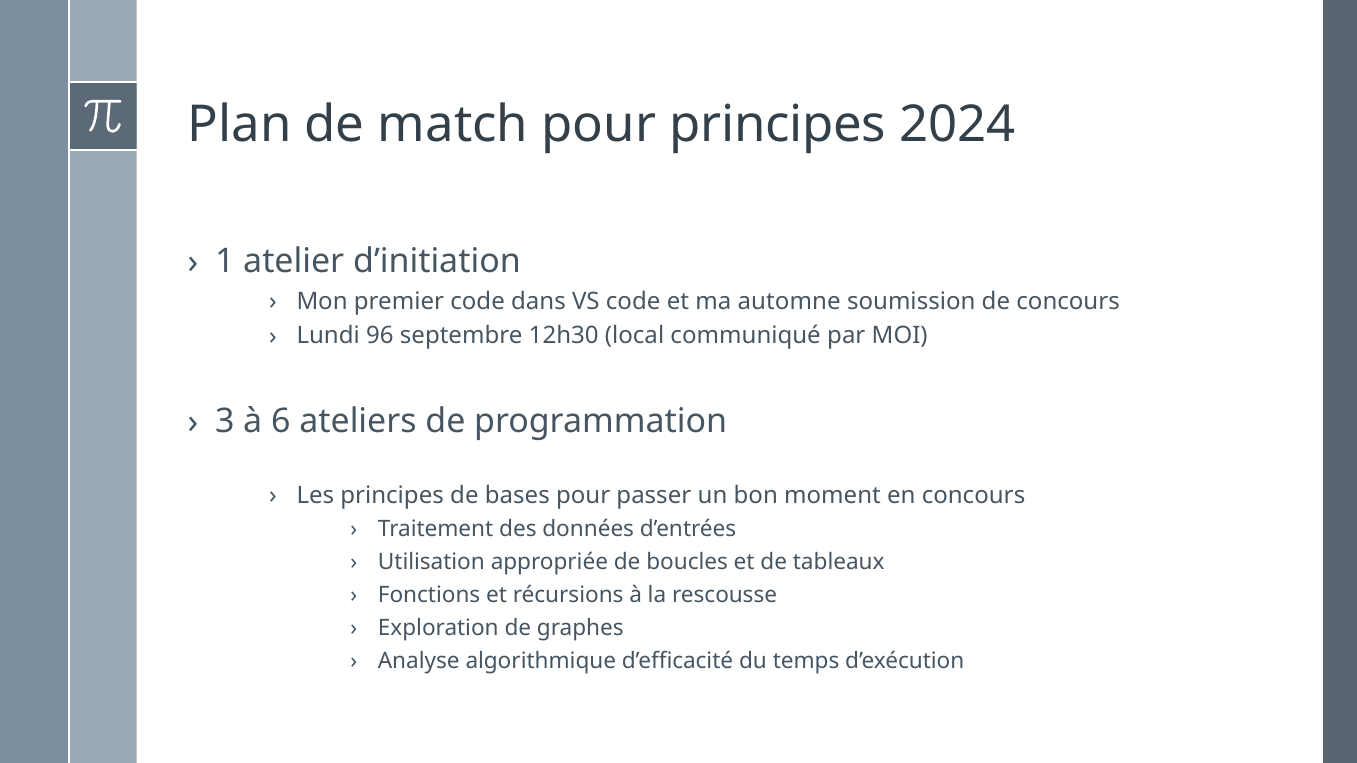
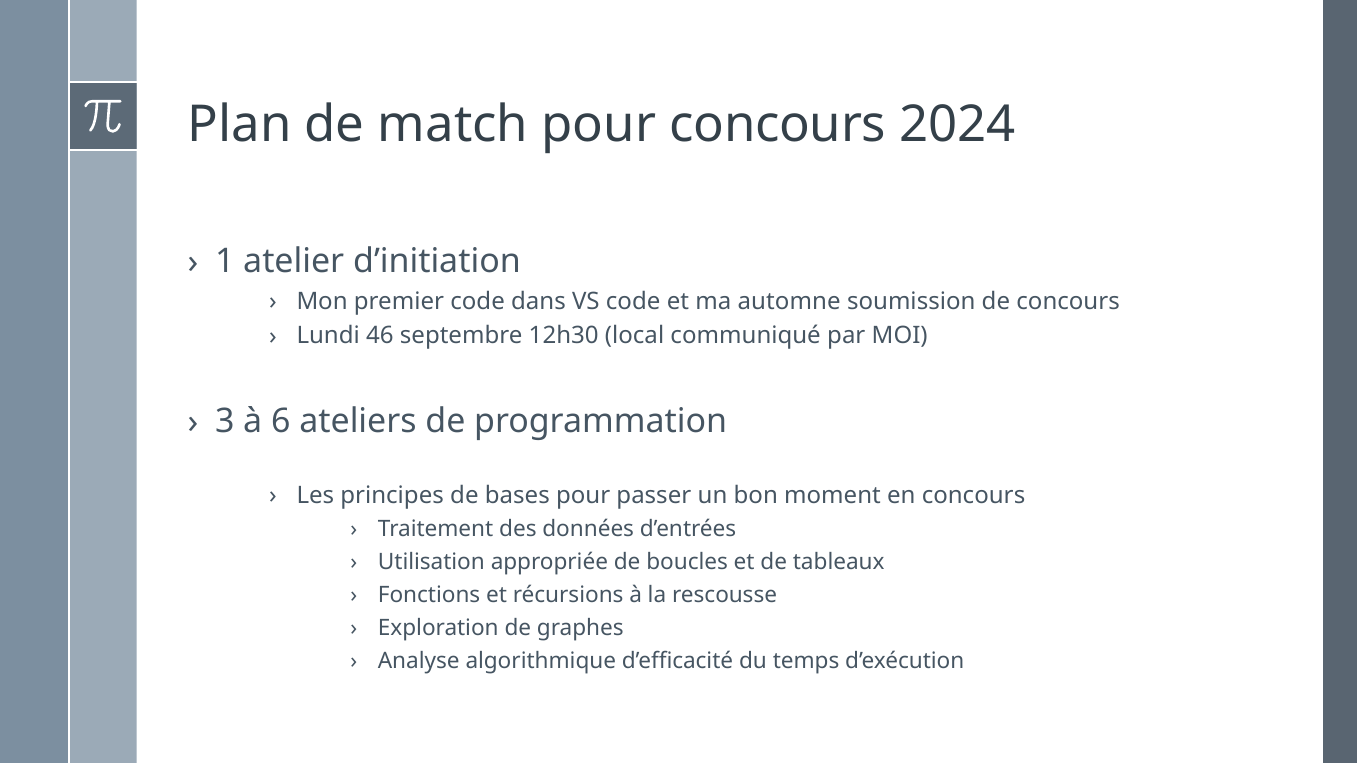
pour principes: principes -> concours
96: 96 -> 46
